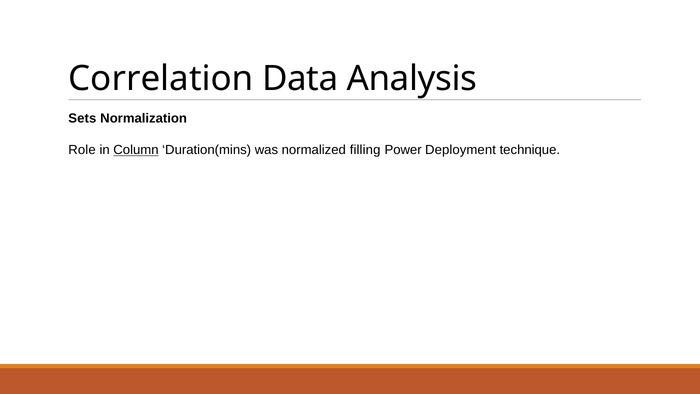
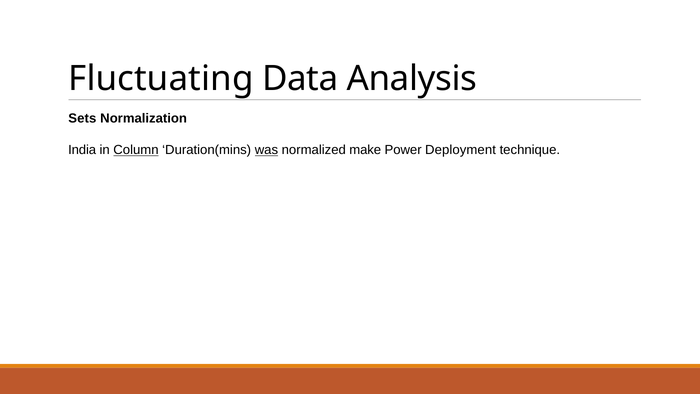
Correlation: Correlation -> Fluctuating
Role: Role -> India
was underline: none -> present
filling: filling -> make
